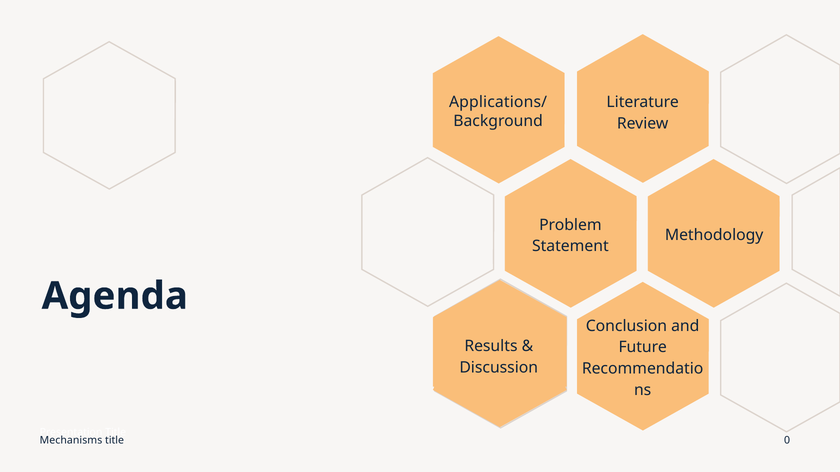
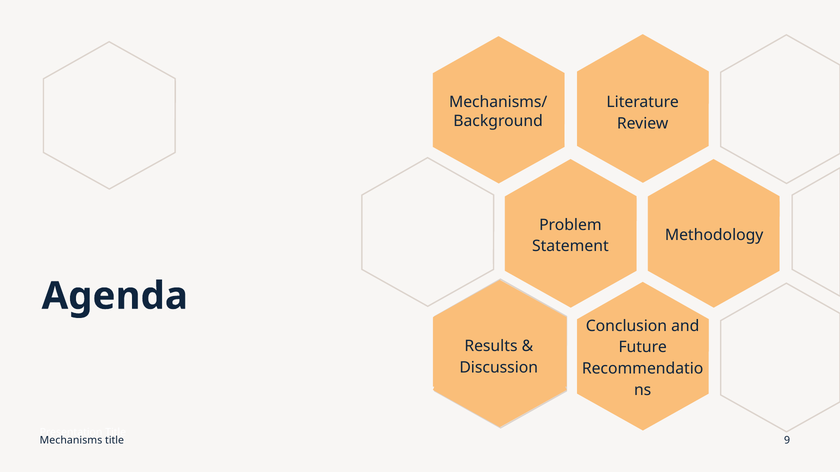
Applications/: Applications/ -> Mechanisms/
0: 0 -> 9
